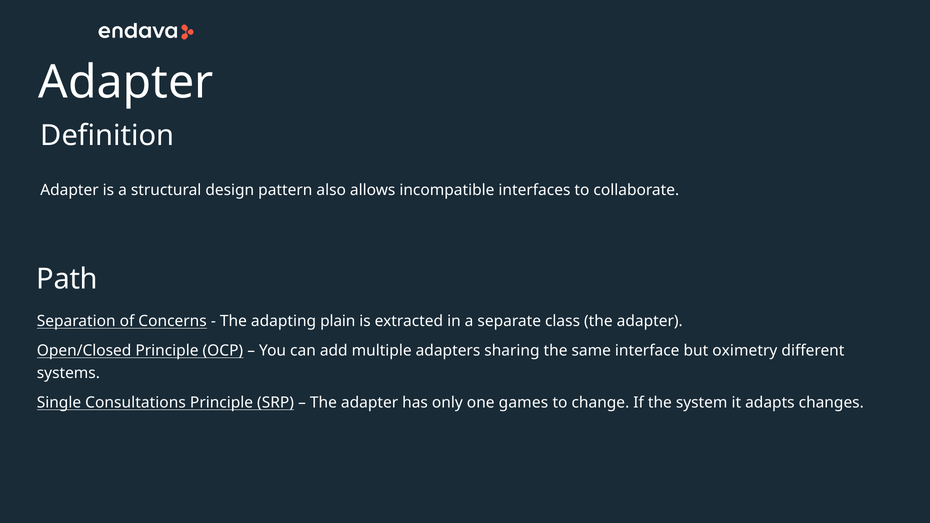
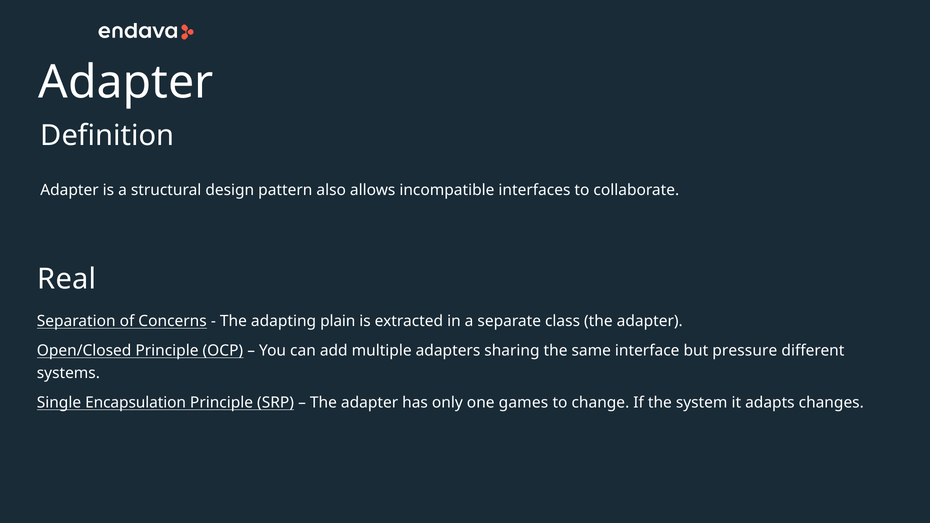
Path: Path -> Real
oximetry: oximetry -> pressure
Consultations: Consultations -> Encapsulation
